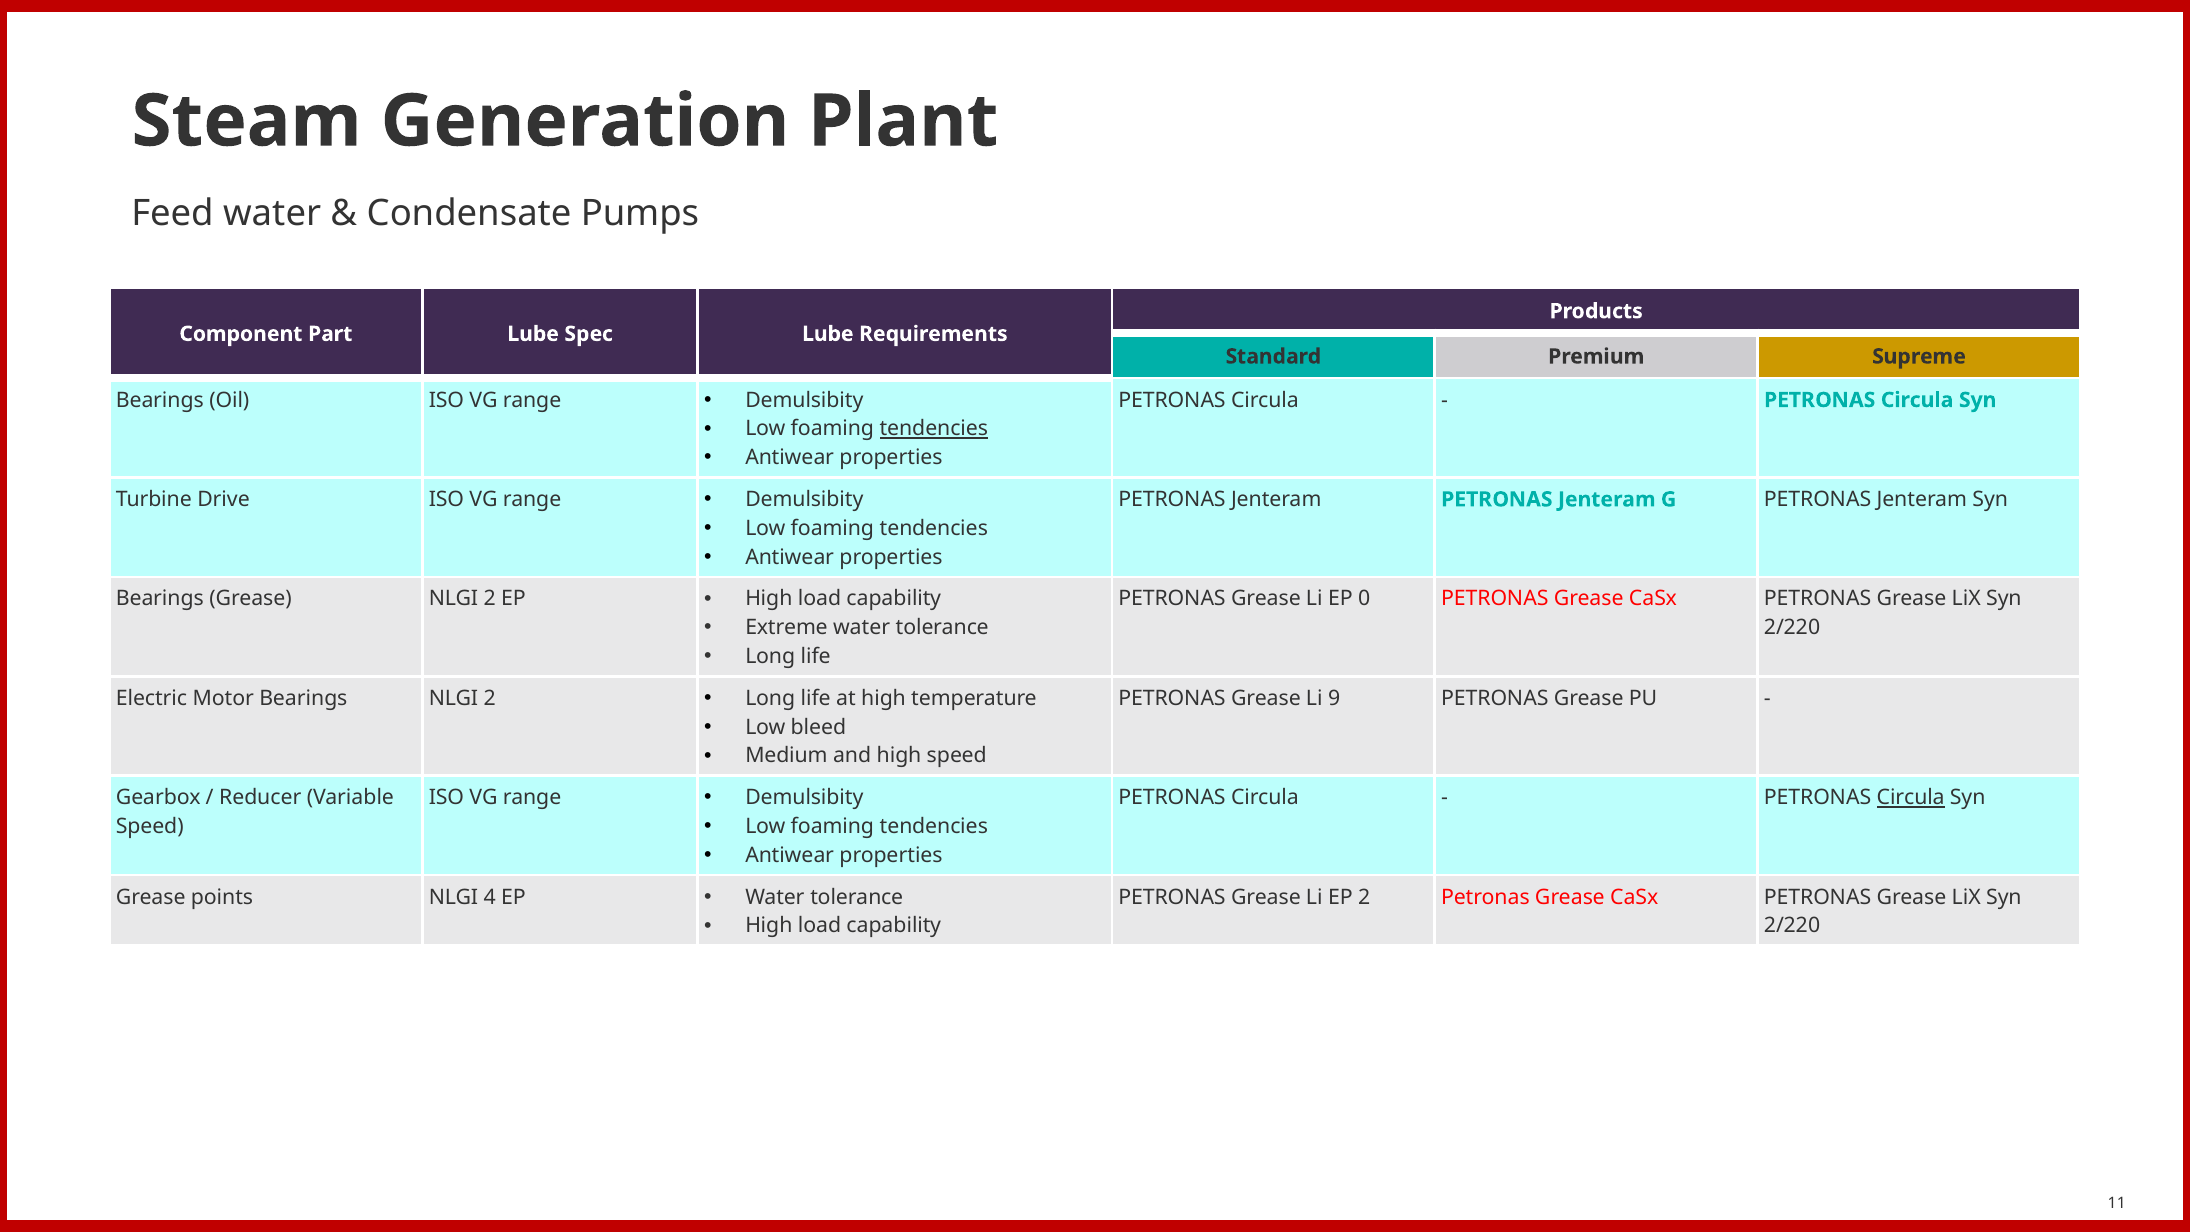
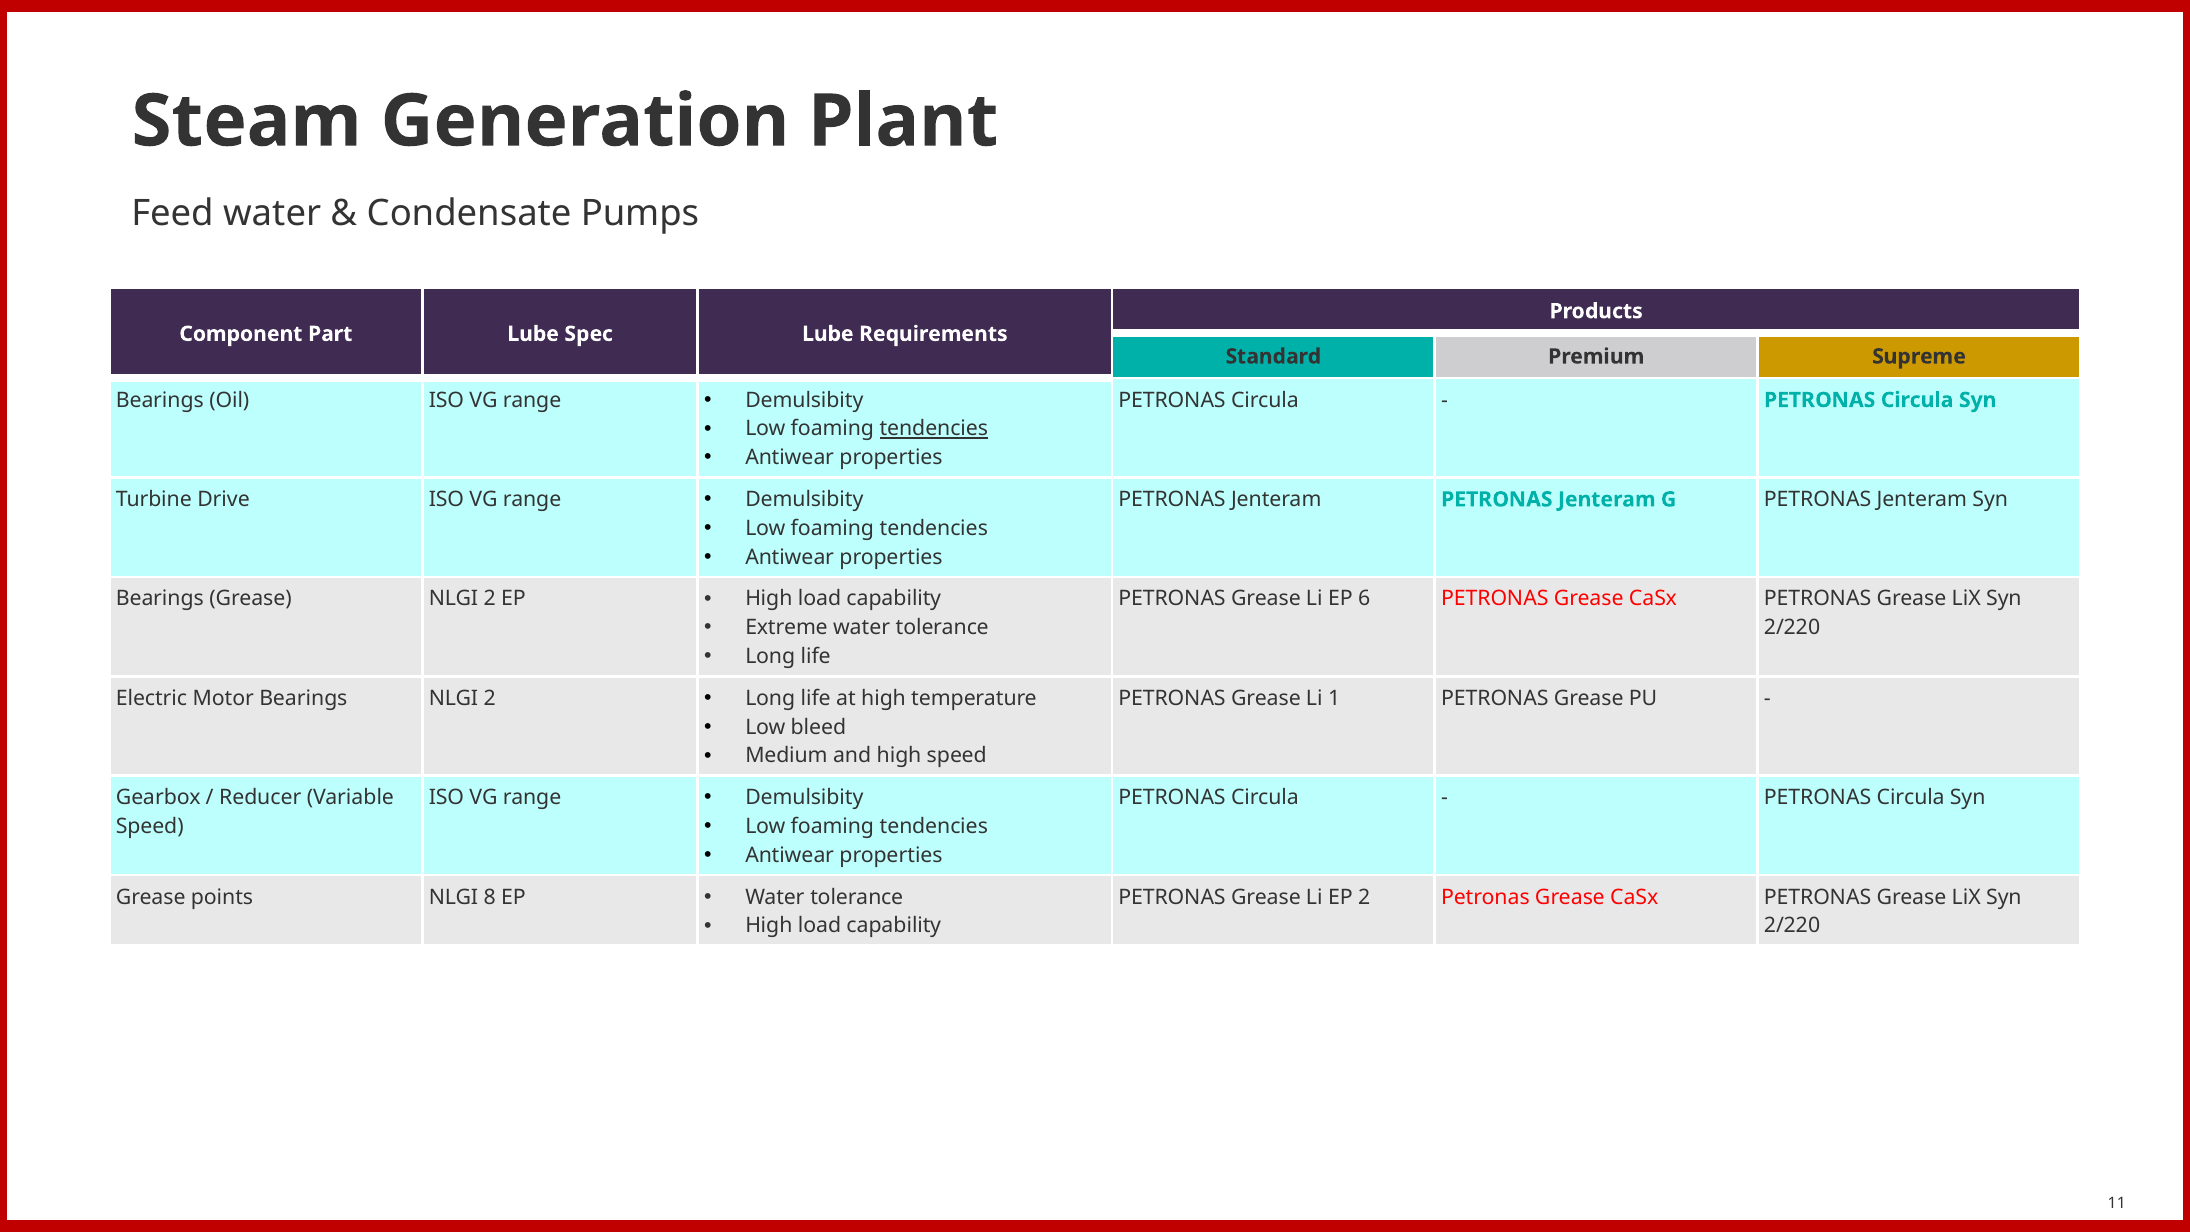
0: 0 -> 6
9: 9 -> 1
Circula at (1911, 798) underline: present -> none
4: 4 -> 8
